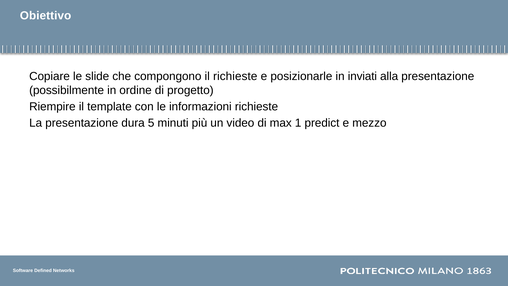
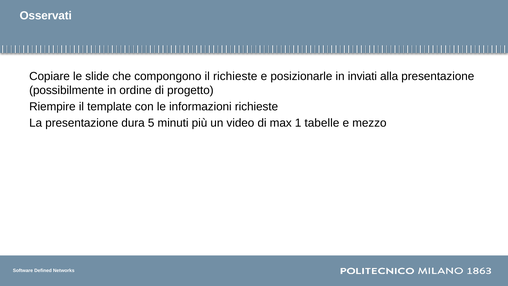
Obiettivo: Obiettivo -> Osservati
predict: predict -> tabelle
